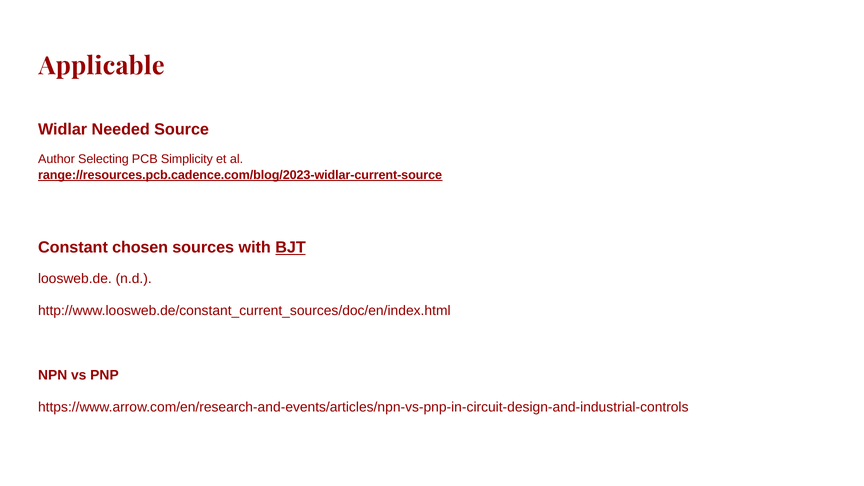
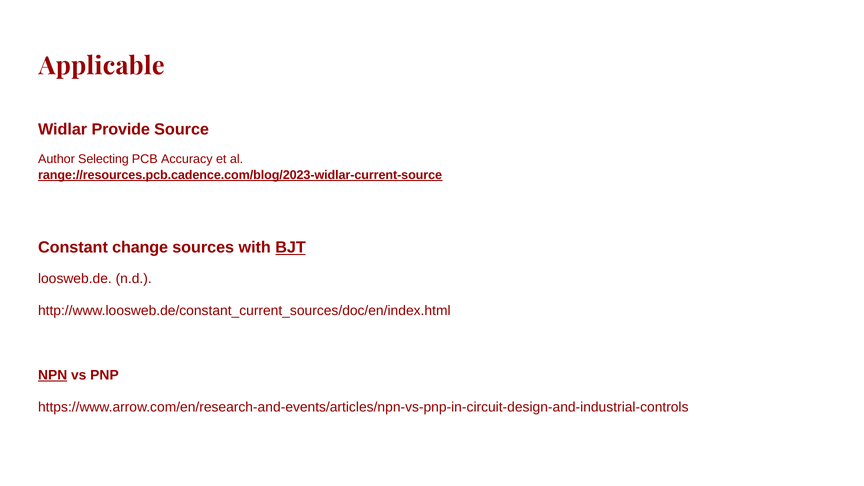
Needed: Needed -> Provide
Simplicity: Simplicity -> Accuracy
chosen: chosen -> change
NPN underline: none -> present
